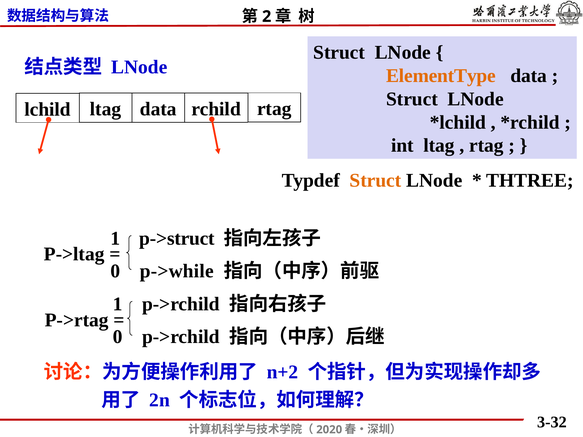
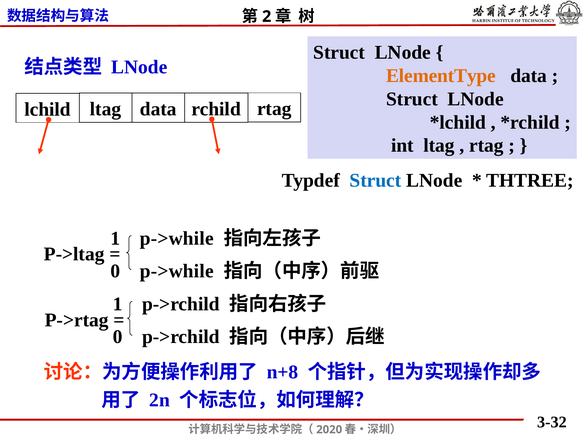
Struct at (375, 180) colour: orange -> blue
p->struct at (177, 239): p->struct -> p->while
n+2: n+2 -> n+8
